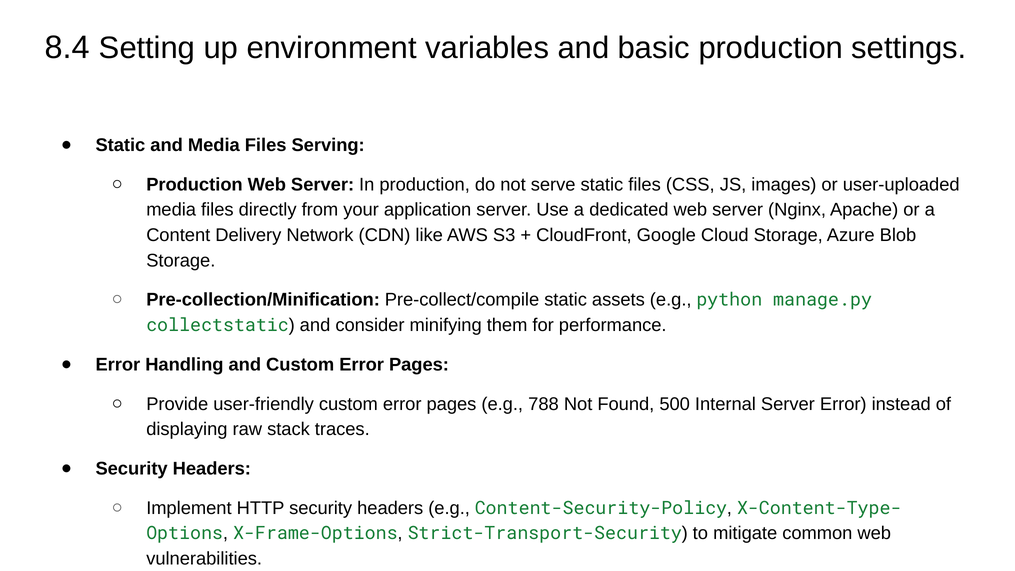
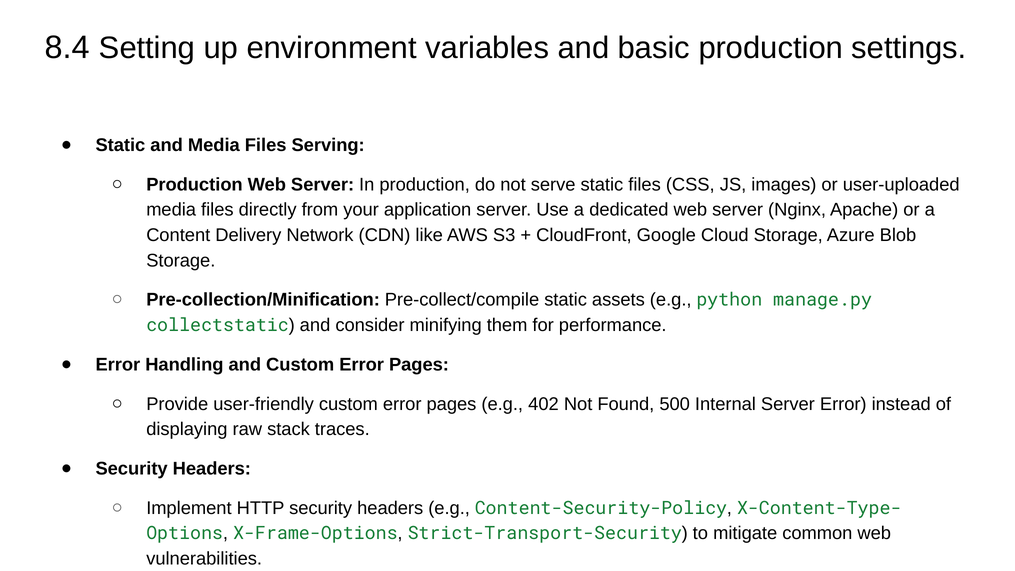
788: 788 -> 402
